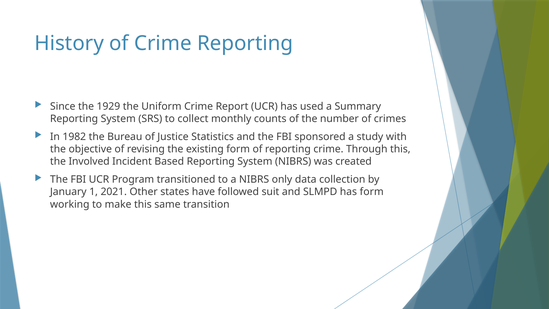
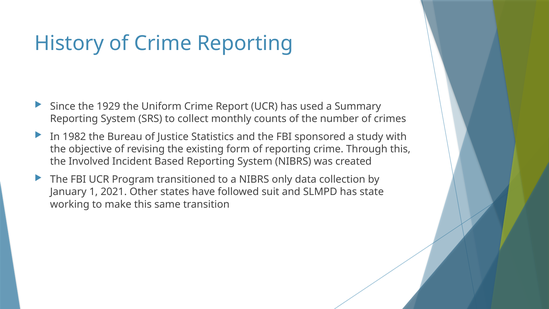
has form: form -> state
